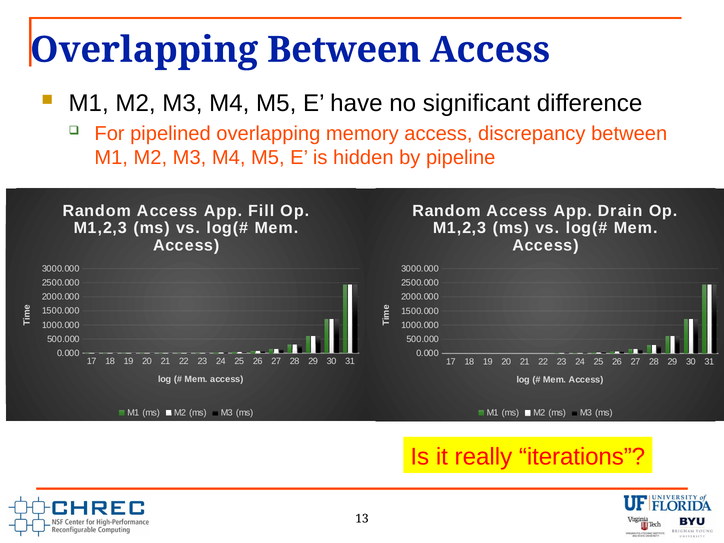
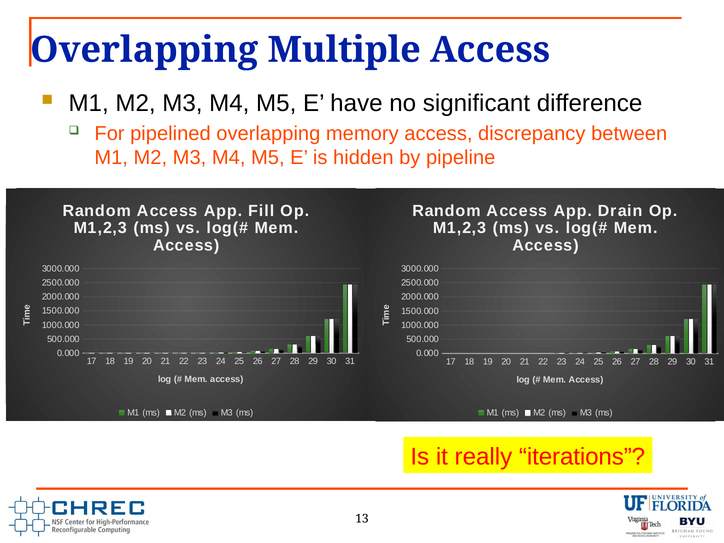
Overlapping Between: Between -> Multiple
